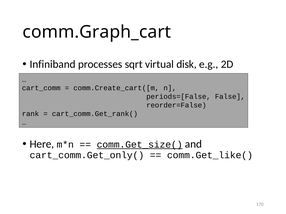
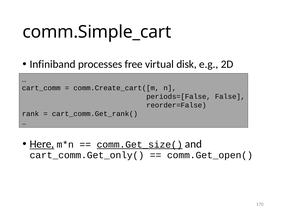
comm.Graph_cart: comm.Graph_cart -> comm.Simple_cart
sqrt: sqrt -> free
Here underline: none -> present
comm.Get_like(: comm.Get_like( -> comm.Get_open(
